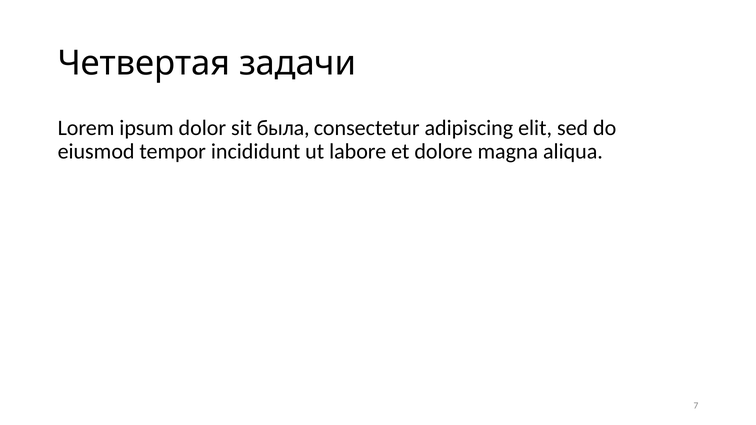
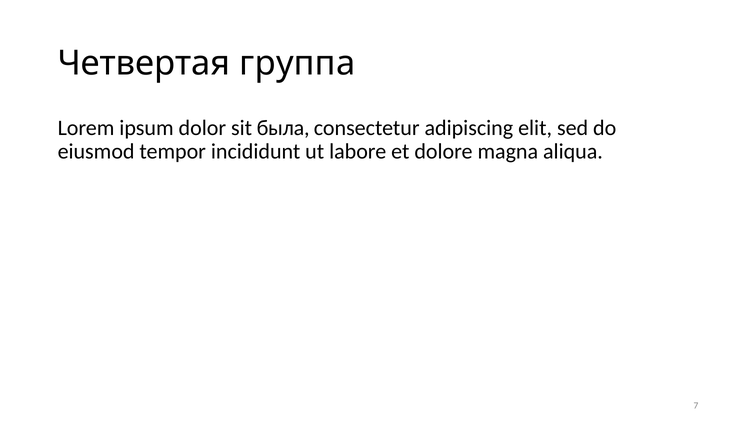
задачи: задачи -> группа
